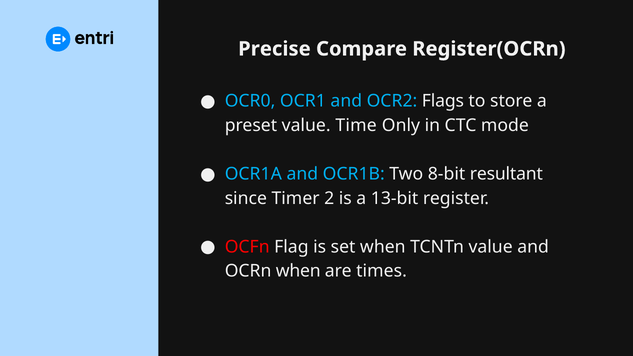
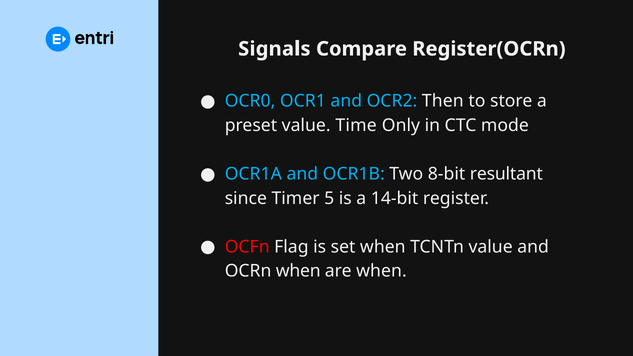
Precise: Precise -> Signals
Flags: Flags -> Then
2: 2 -> 5
13-bit: 13-bit -> 14-bit
are times: times -> when
